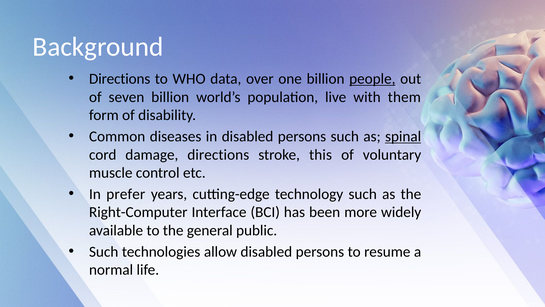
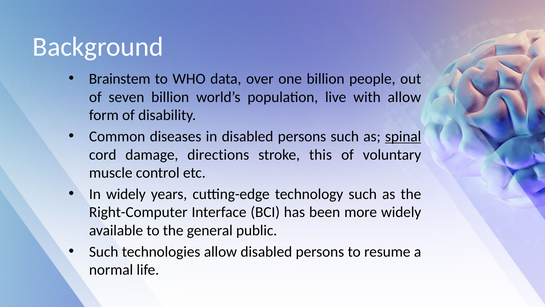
Directions at (120, 79): Directions -> Brainstem
people underline: present -> none
with them: them -> allow
In prefer: prefer -> widely
